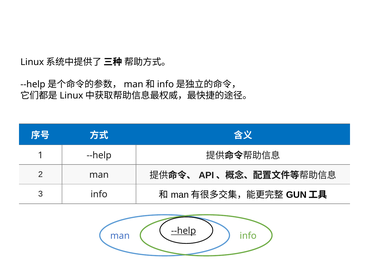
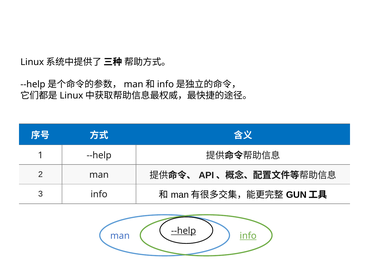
info at (248, 235) underline: none -> present
